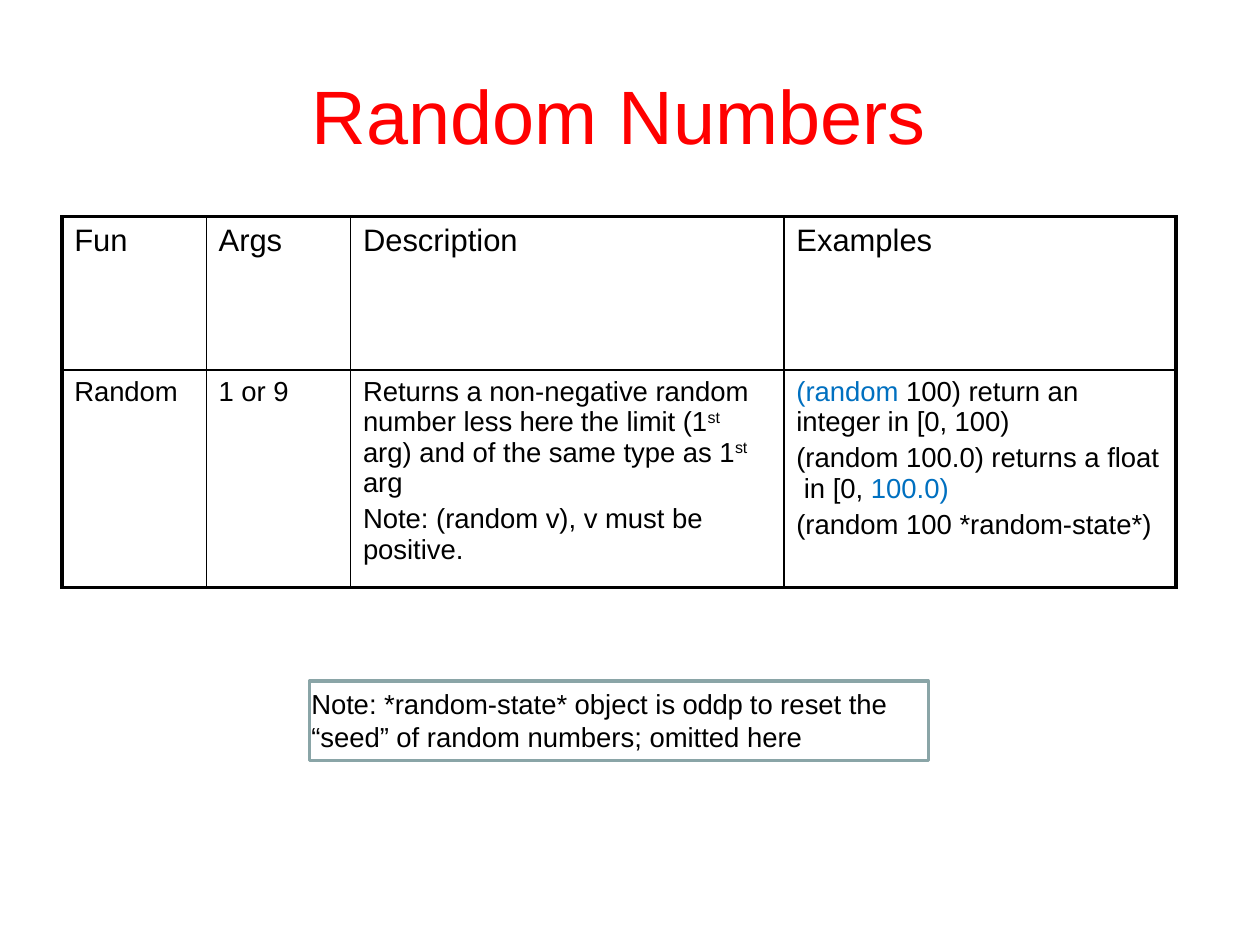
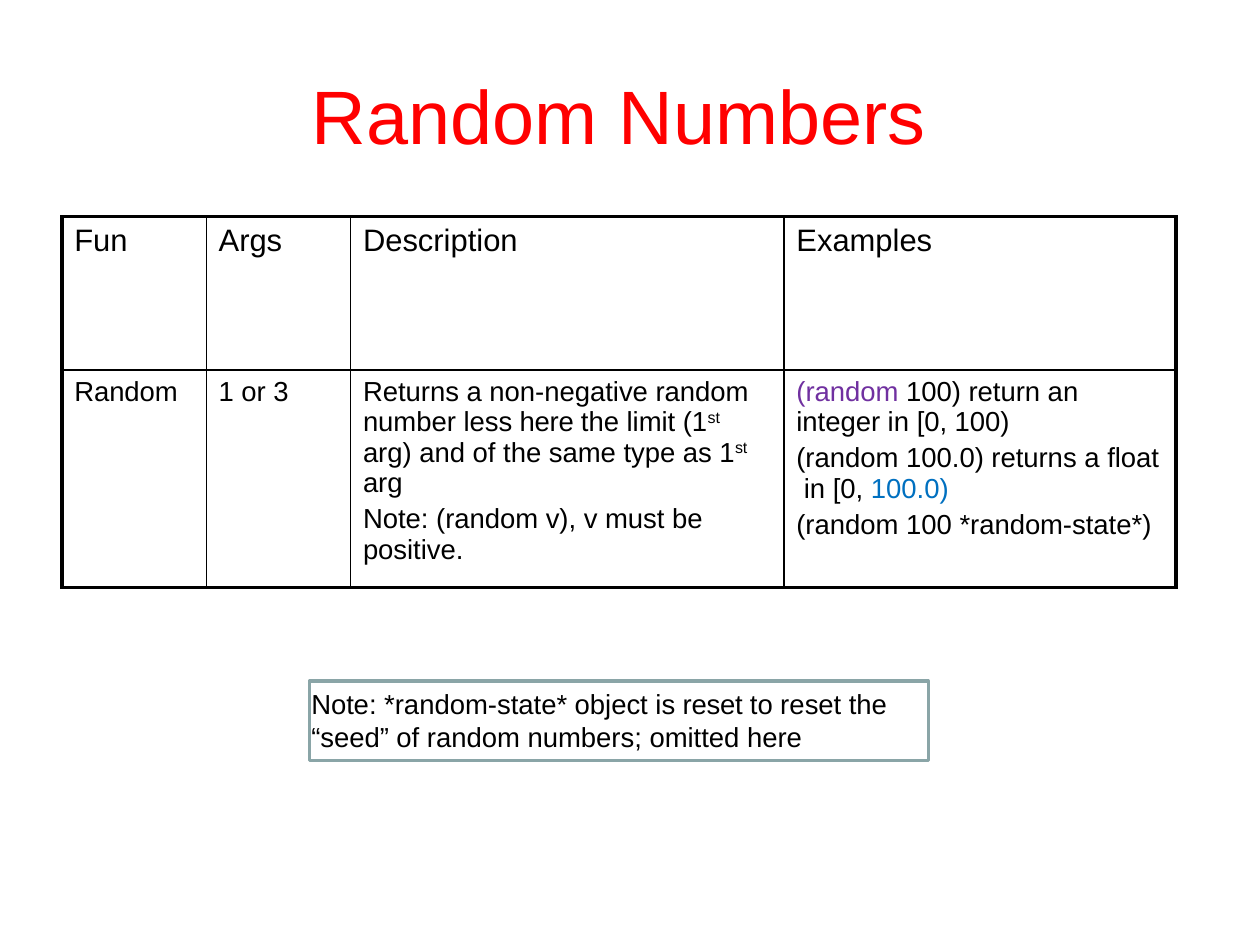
9: 9 -> 3
random at (847, 392) colour: blue -> purple
is oddp: oddp -> reset
